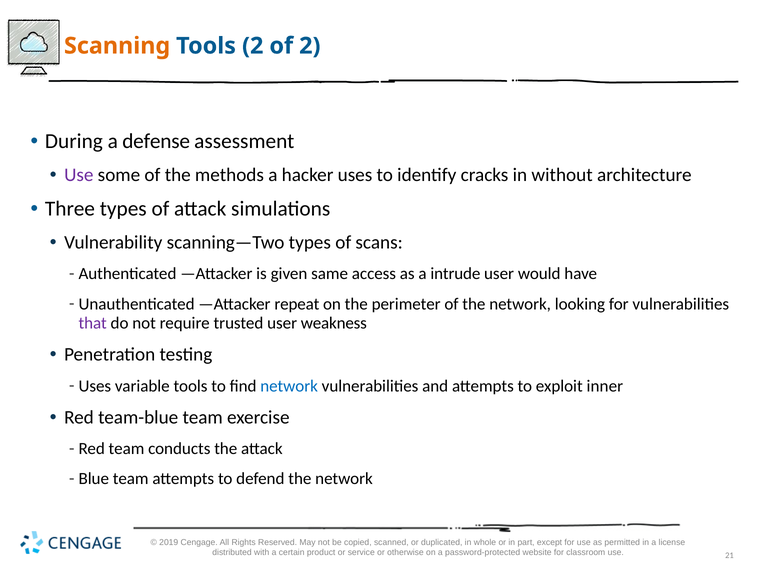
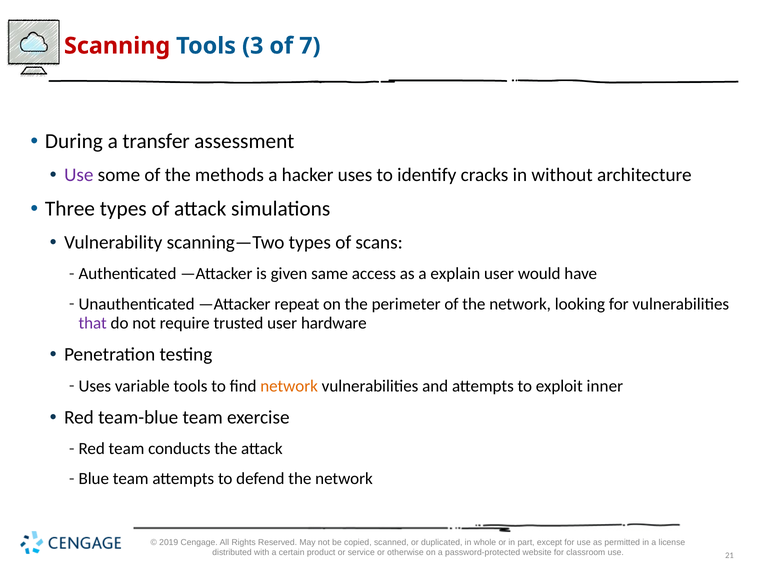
Scanning colour: orange -> red
Tools 2: 2 -> 3
of 2: 2 -> 7
defense: defense -> transfer
intrude: intrude -> explain
weakness: weakness -> hardware
network at (289, 386) colour: blue -> orange
